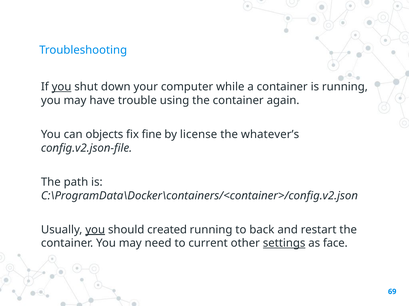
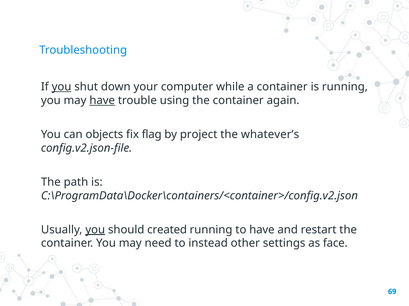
have at (102, 101) underline: none -> present
fine: fine -> flag
license: license -> project
to back: back -> have
current: current -> instead
settings underline: present -> none
